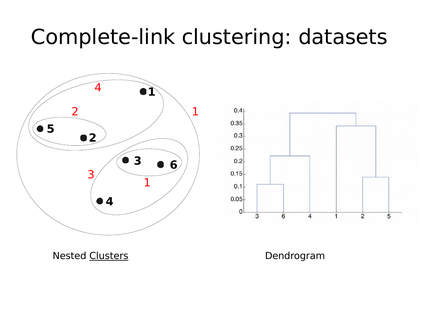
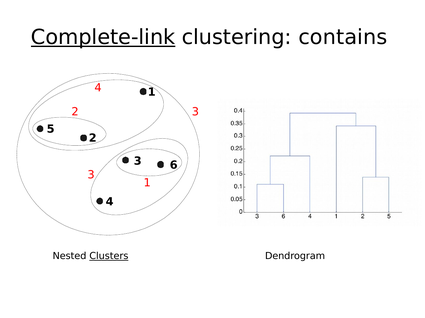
Complete-link underline: none -> present
datasets: datasets -> contains
1 at (195, 112): 1 -> 3
